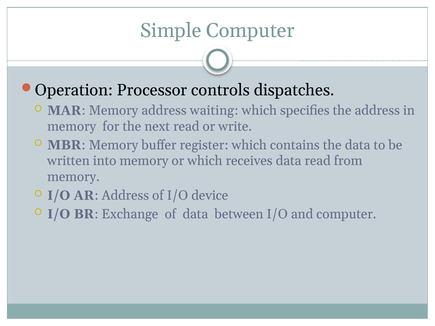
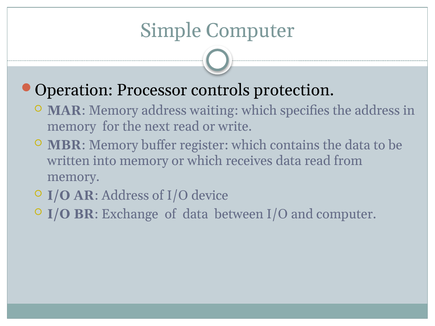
dispatches: dispatches -> protection
